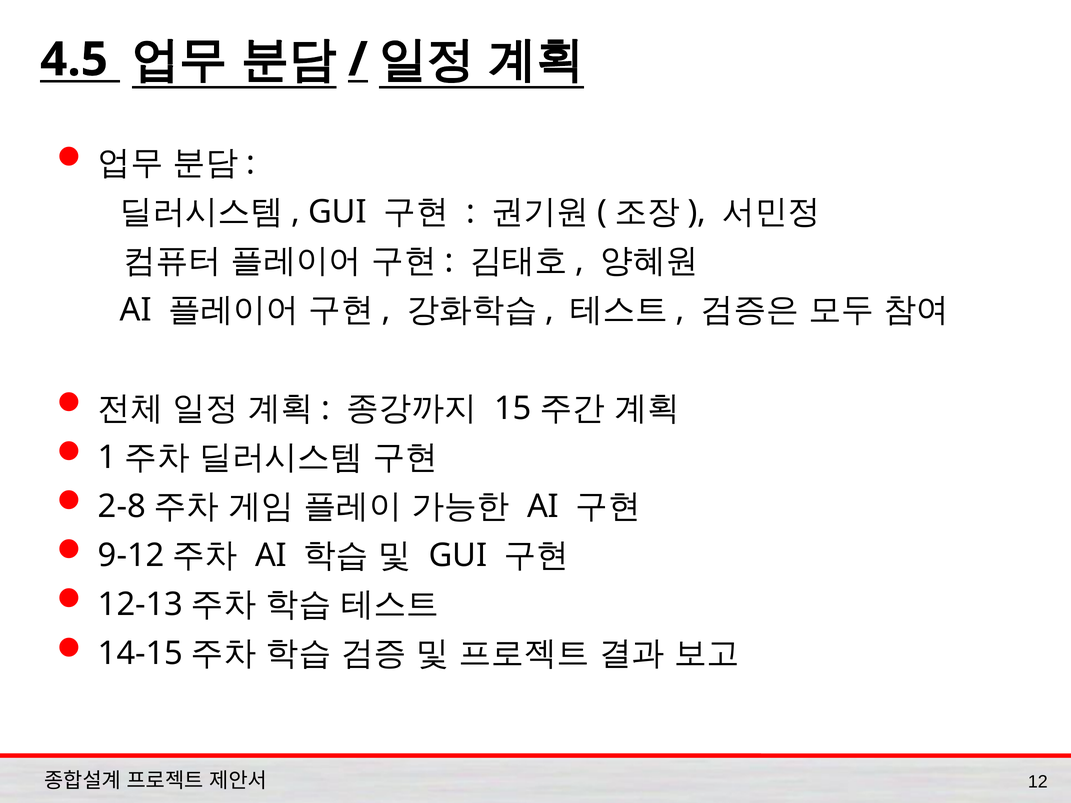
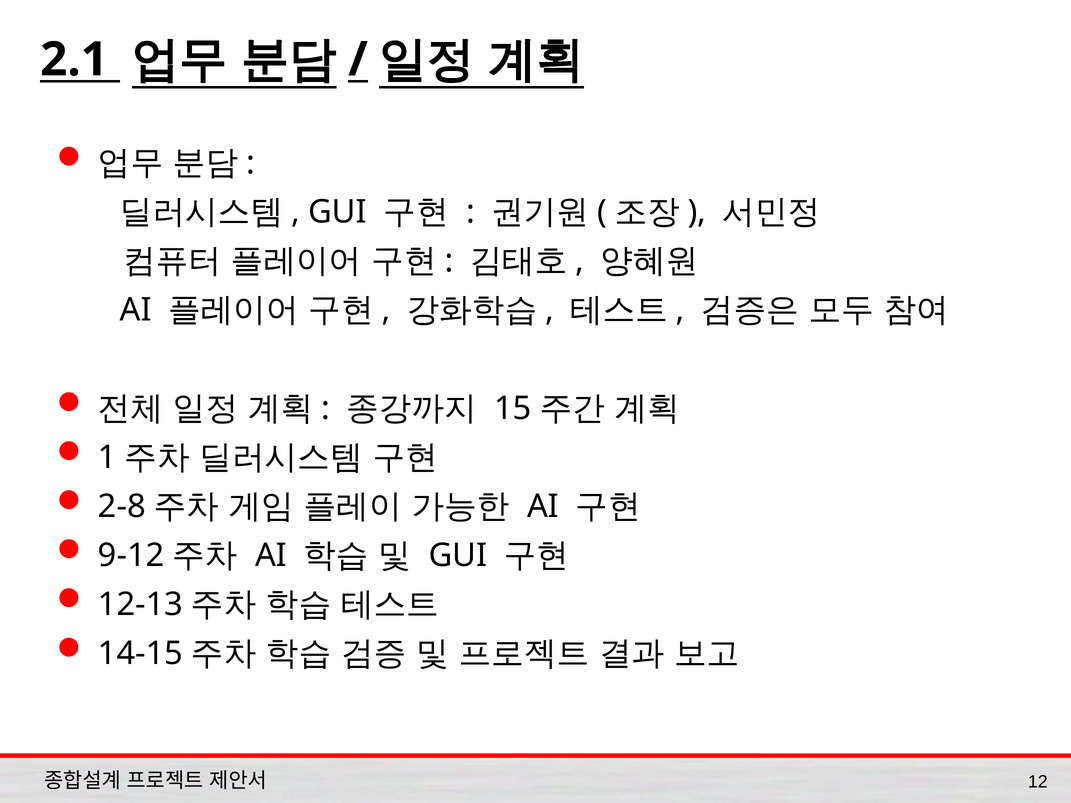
4.5: 4.5 -> 2.1
